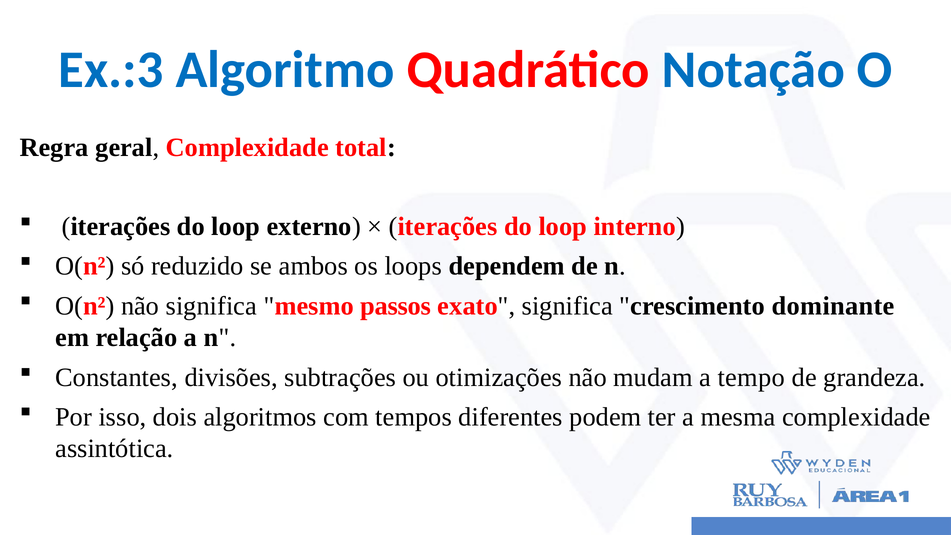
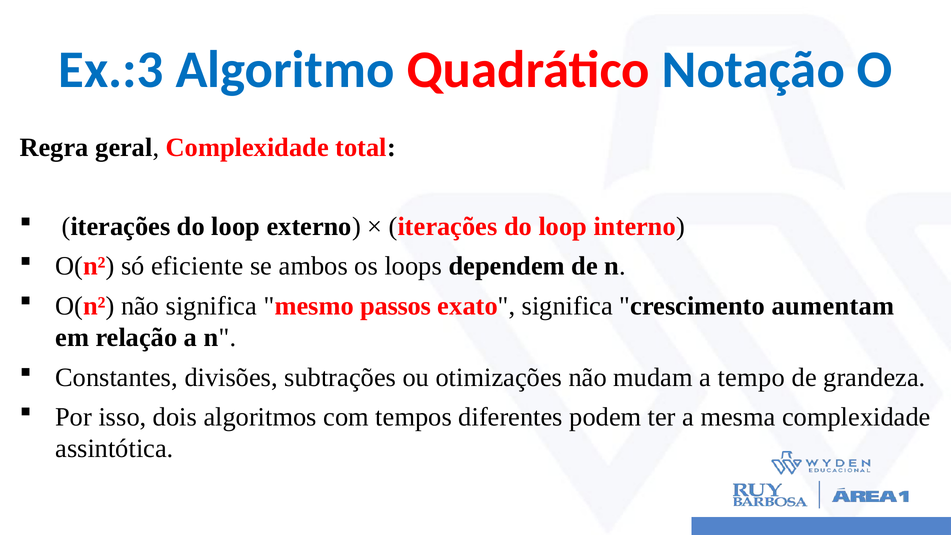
reduzido: reduzido -> eficiente
dominante: dominante -> aumentam
